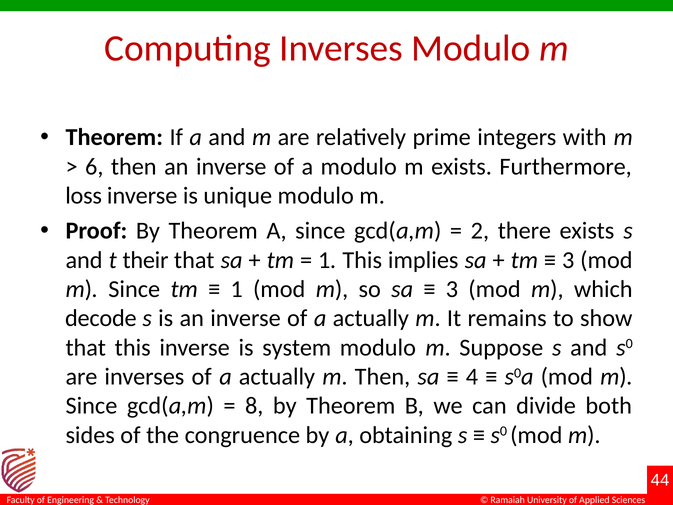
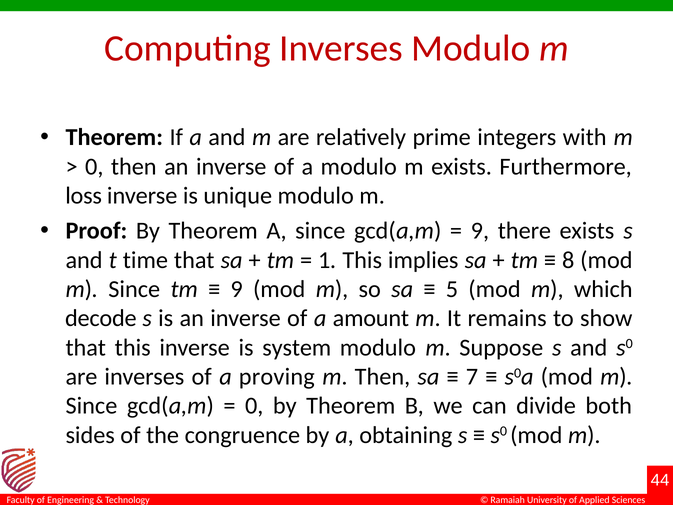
6 at (94, 167): 6 -> 0
2 at (480, 231): 2 -> 9
their: their -> time
3 at (568, 260): 3 -> 8
1 at (237, 289): 1 -> 9
3 at (452, 289): 3 -> 5
inverse of a actually: actually -> amount
inverses of a actually: actually -> proving
4: 4 -> 7
8 at (254, 406): 8 -> 0
